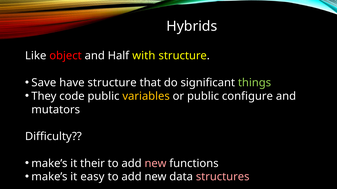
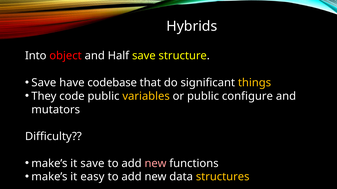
Like: Like -> Into
Half with: with -> save
have structure: structure -> codebase
things colour: light green -> yellow
it their: their -> save
structures colour: pink -> yellow
